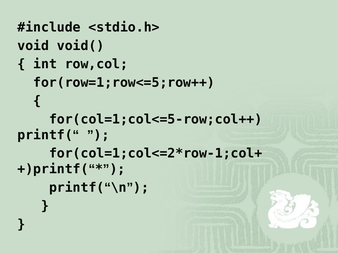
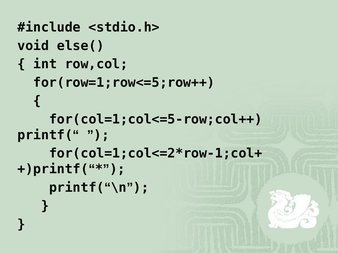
void(: void( -> else(
